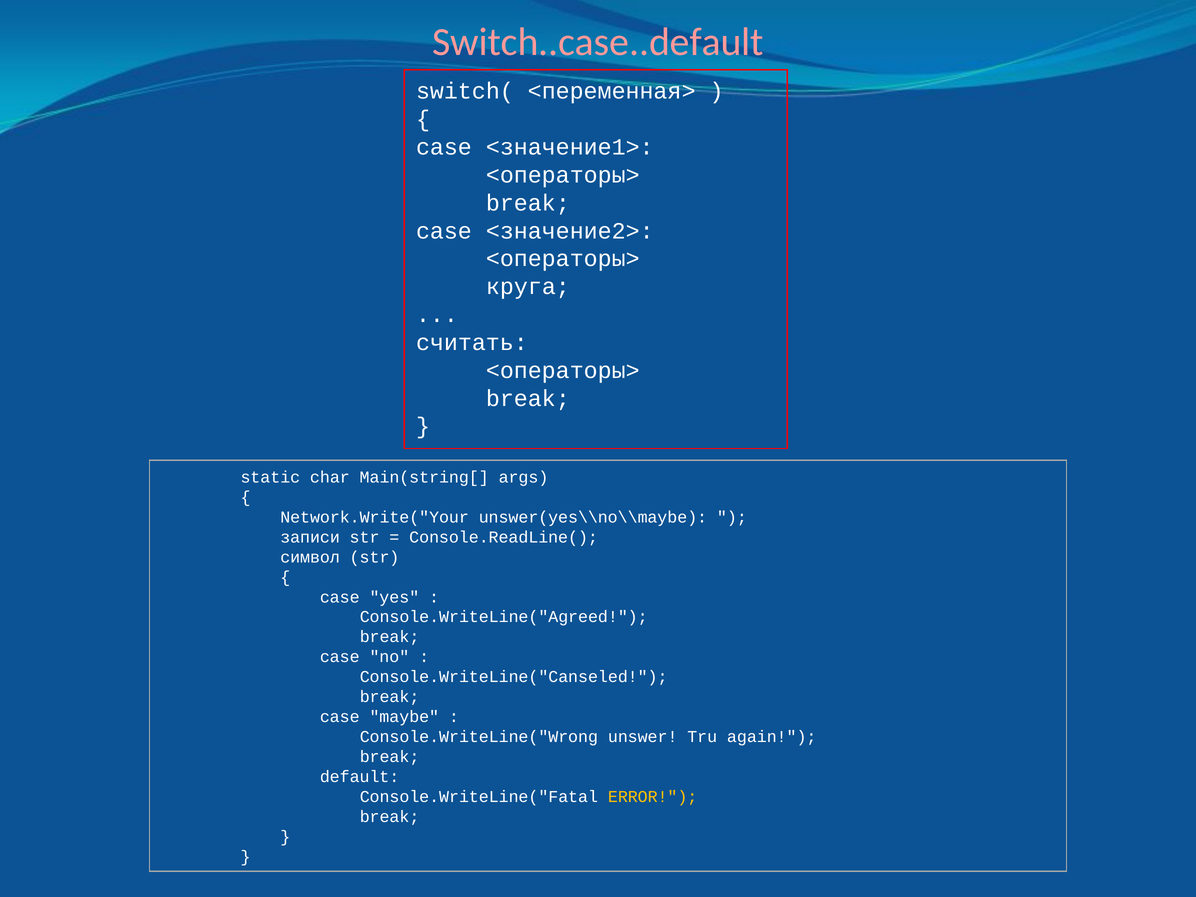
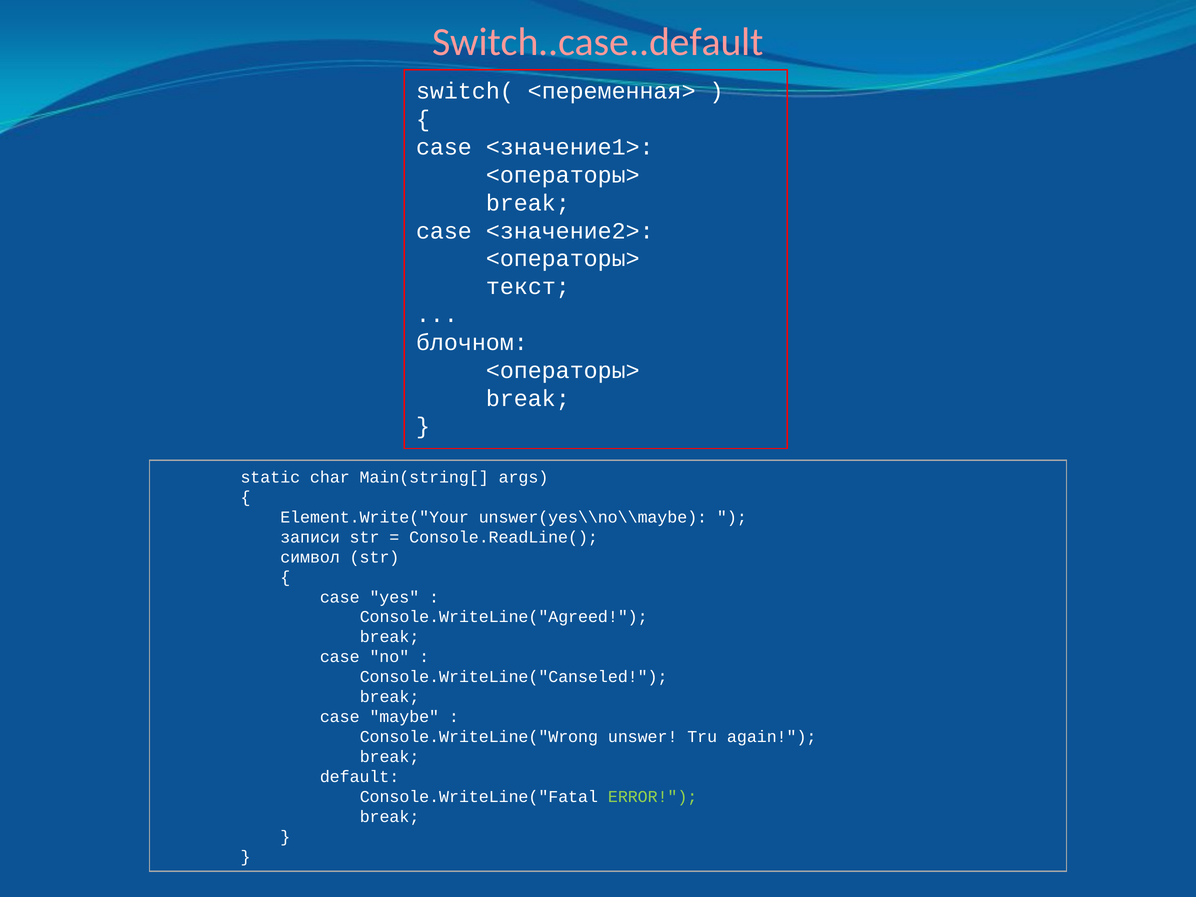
круга: круга -> текст
считать: считать -> блочном
Network.Write("Your: Network.Write("Your -> Element.Write("Your
ERROR colour: yellow -> light green
